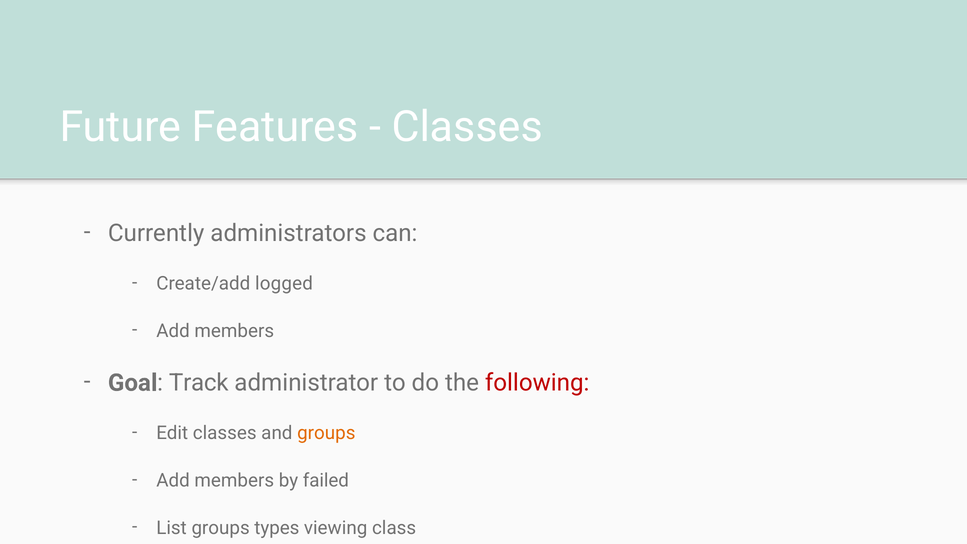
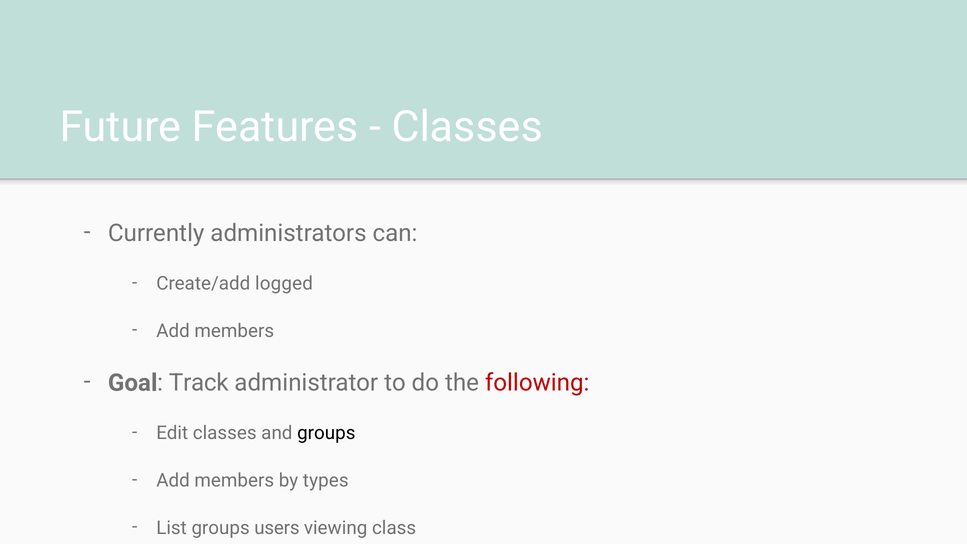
groups at (326, 433) colour: orange -> black
failed: failed -> types
types: types -> users
